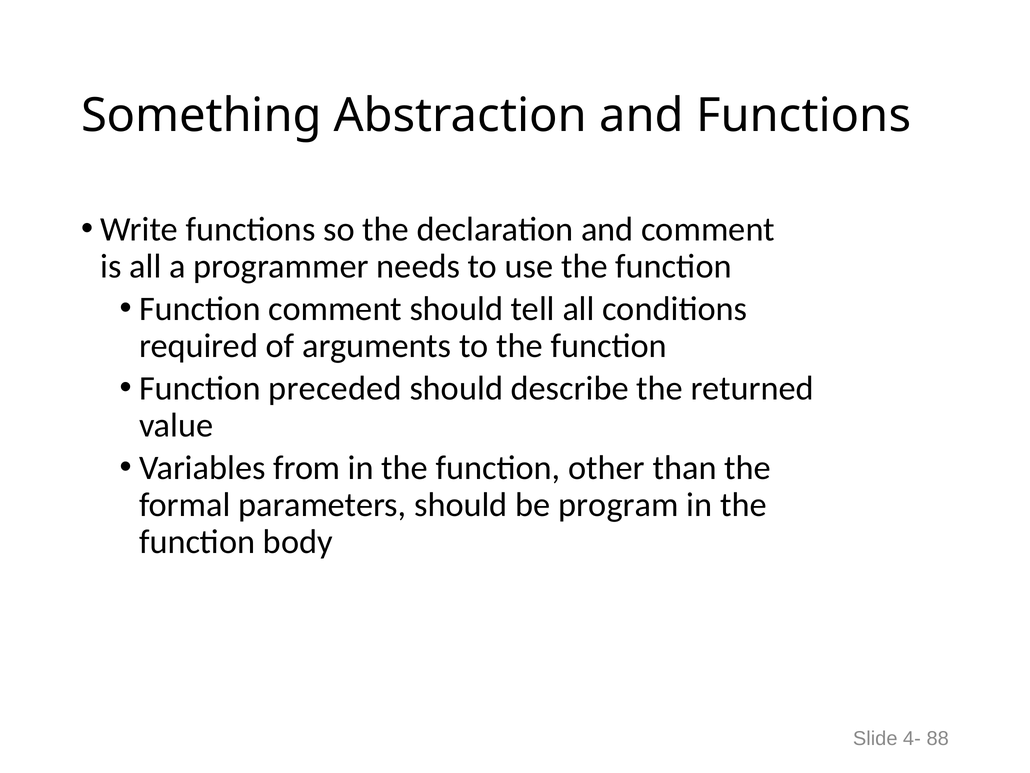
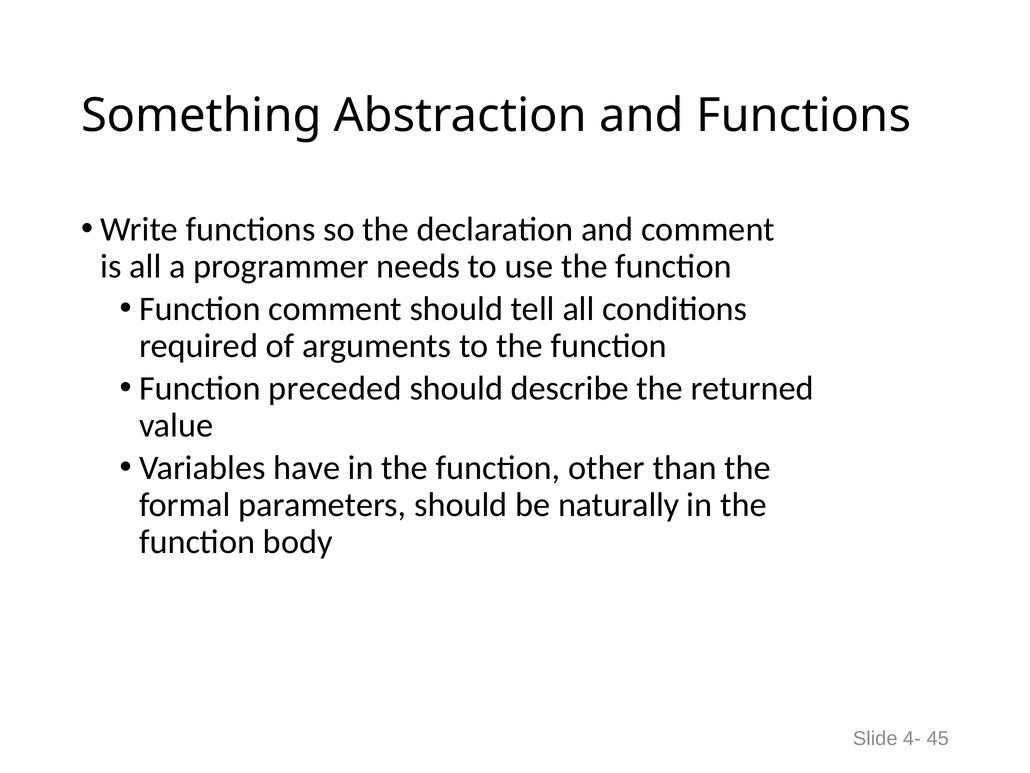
from: from -> have
program: program -> naturally
88: 88 -> 45
